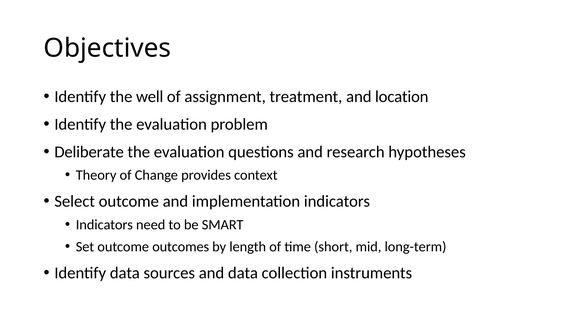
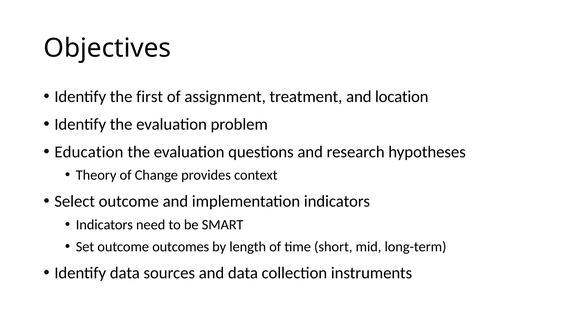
well: well -> first
Deliberate: Deliberate -> Education
